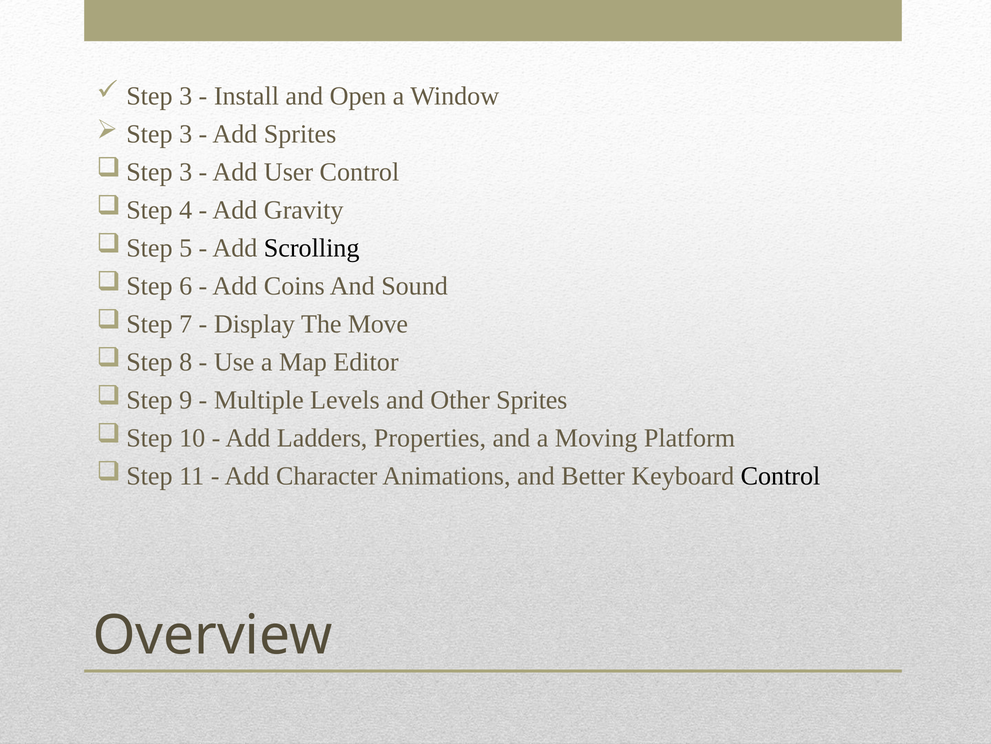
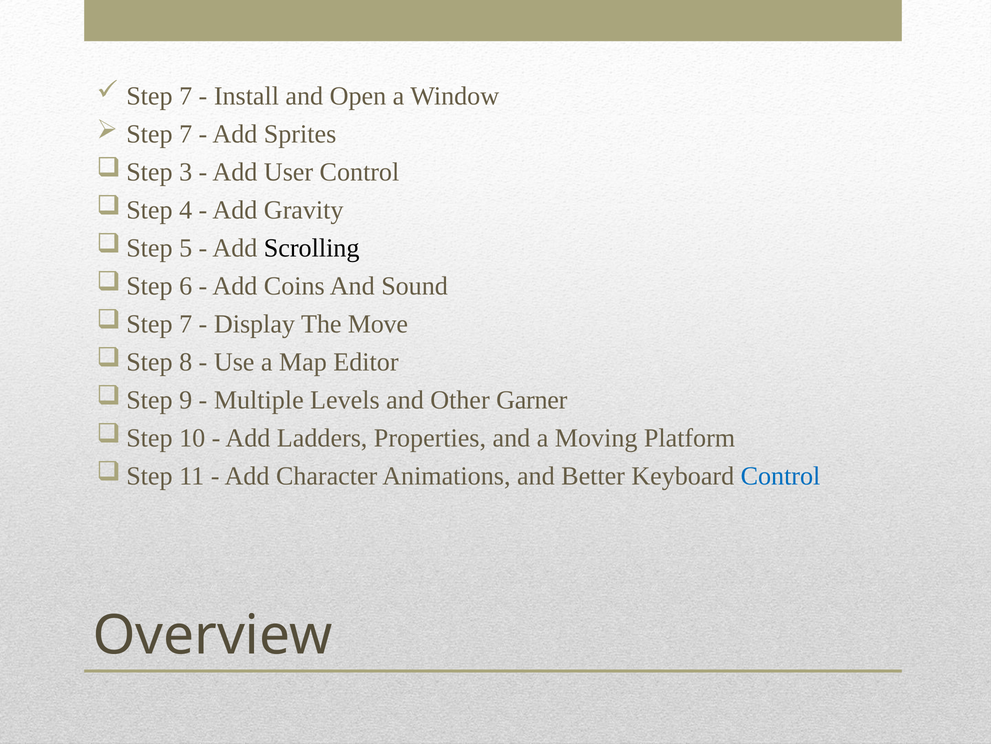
3 at (186, 96): 3 -> 7
3 at (186, 134): 3 -> 7
Other Sprites: Sprites -> Garner
Control at (780, 476) colour: black -> blue
